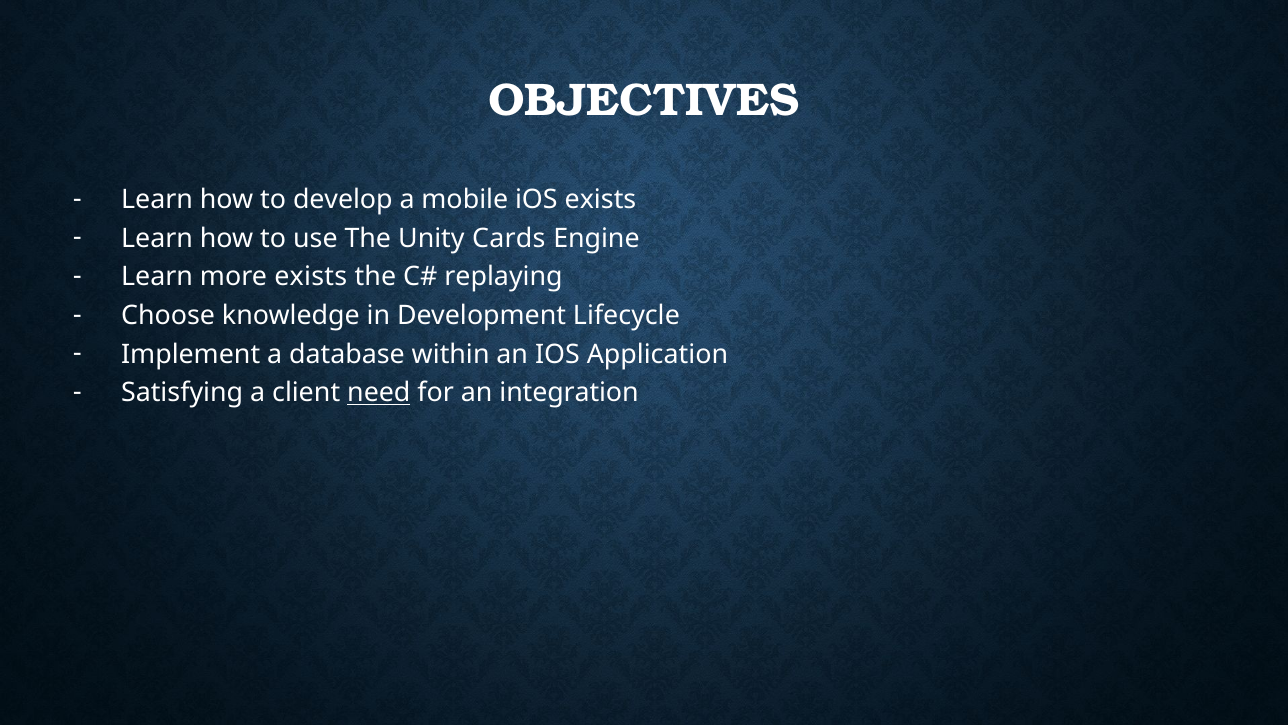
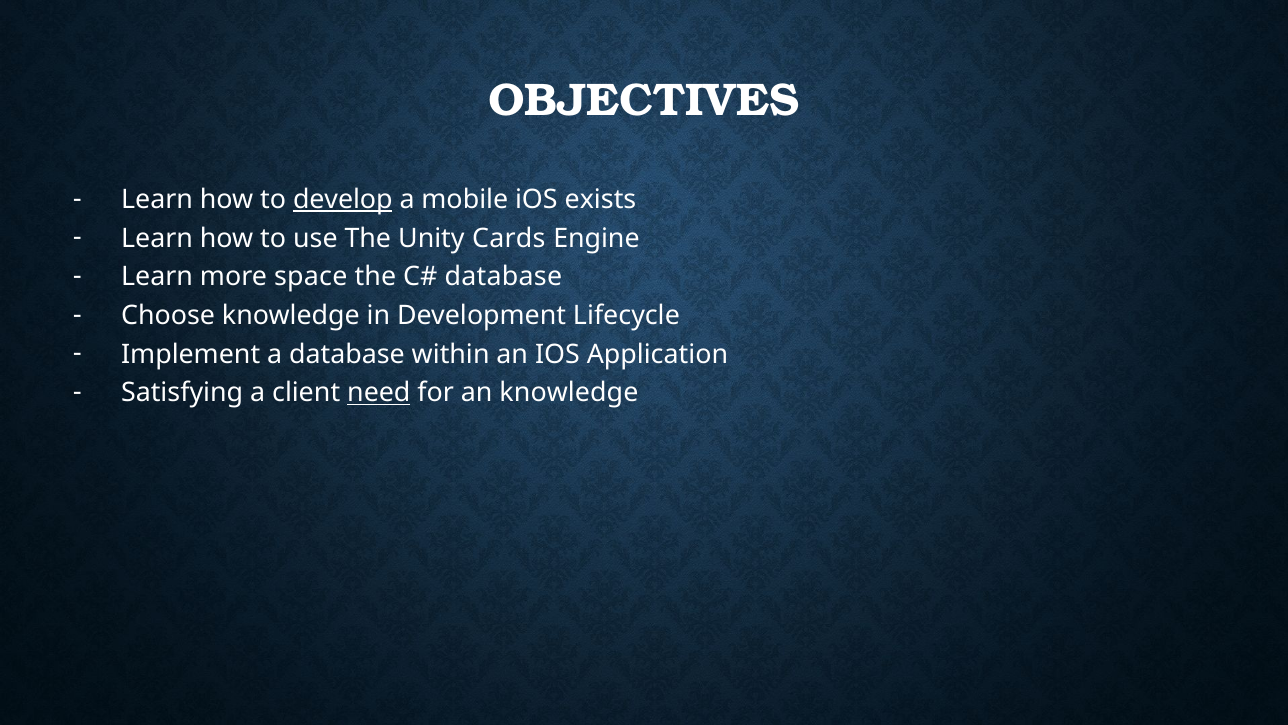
develop underline: none -> present
more exists: exists -> space
replaying at (504, 277): replaying -> database
an integration: integration -> knowledge
